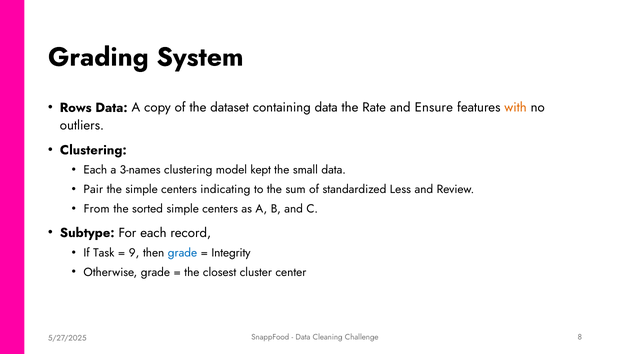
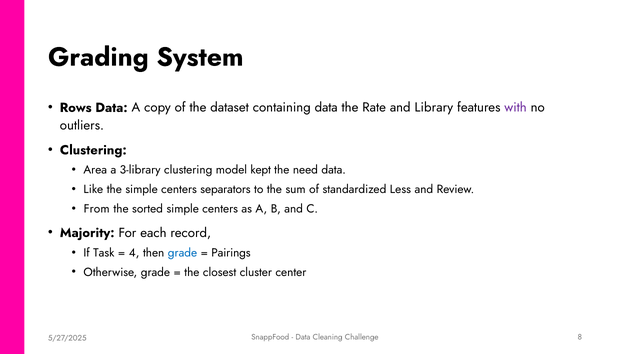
Ensure: Ensure -> Library
with colour: orange -> purple
Each at (95, 170): Each -> Area
3-names: 3-names -> 3-library
small: small -> need
Pair: Pair -> Like
indicating: indicating -> separators
Subtype: Subtype -> Majority
9: 9 -> 4
Integrity: Integrity -> Pairings
